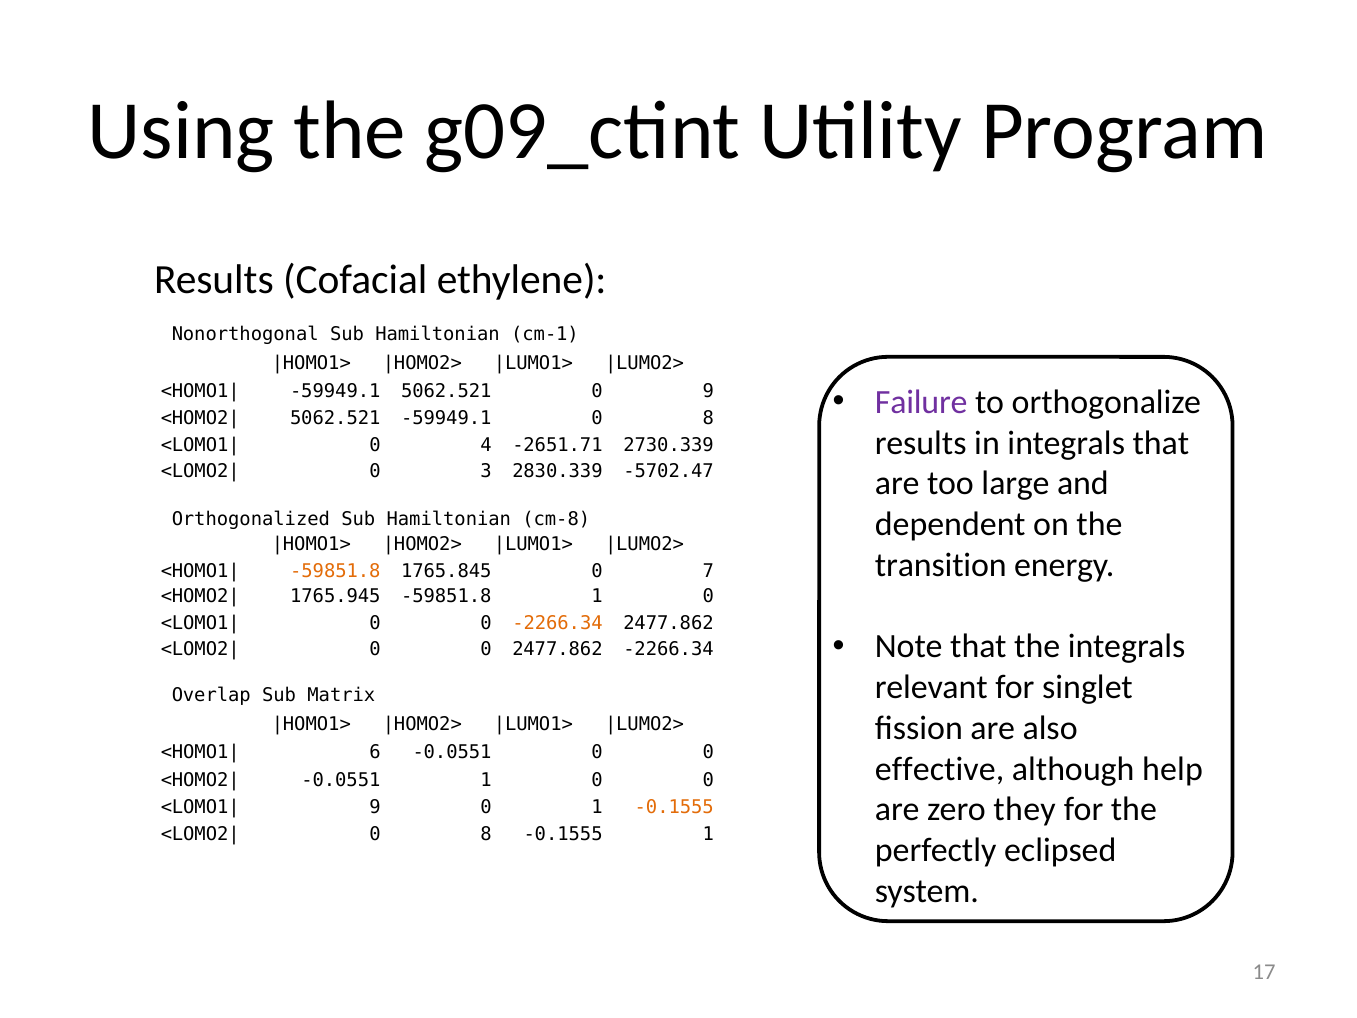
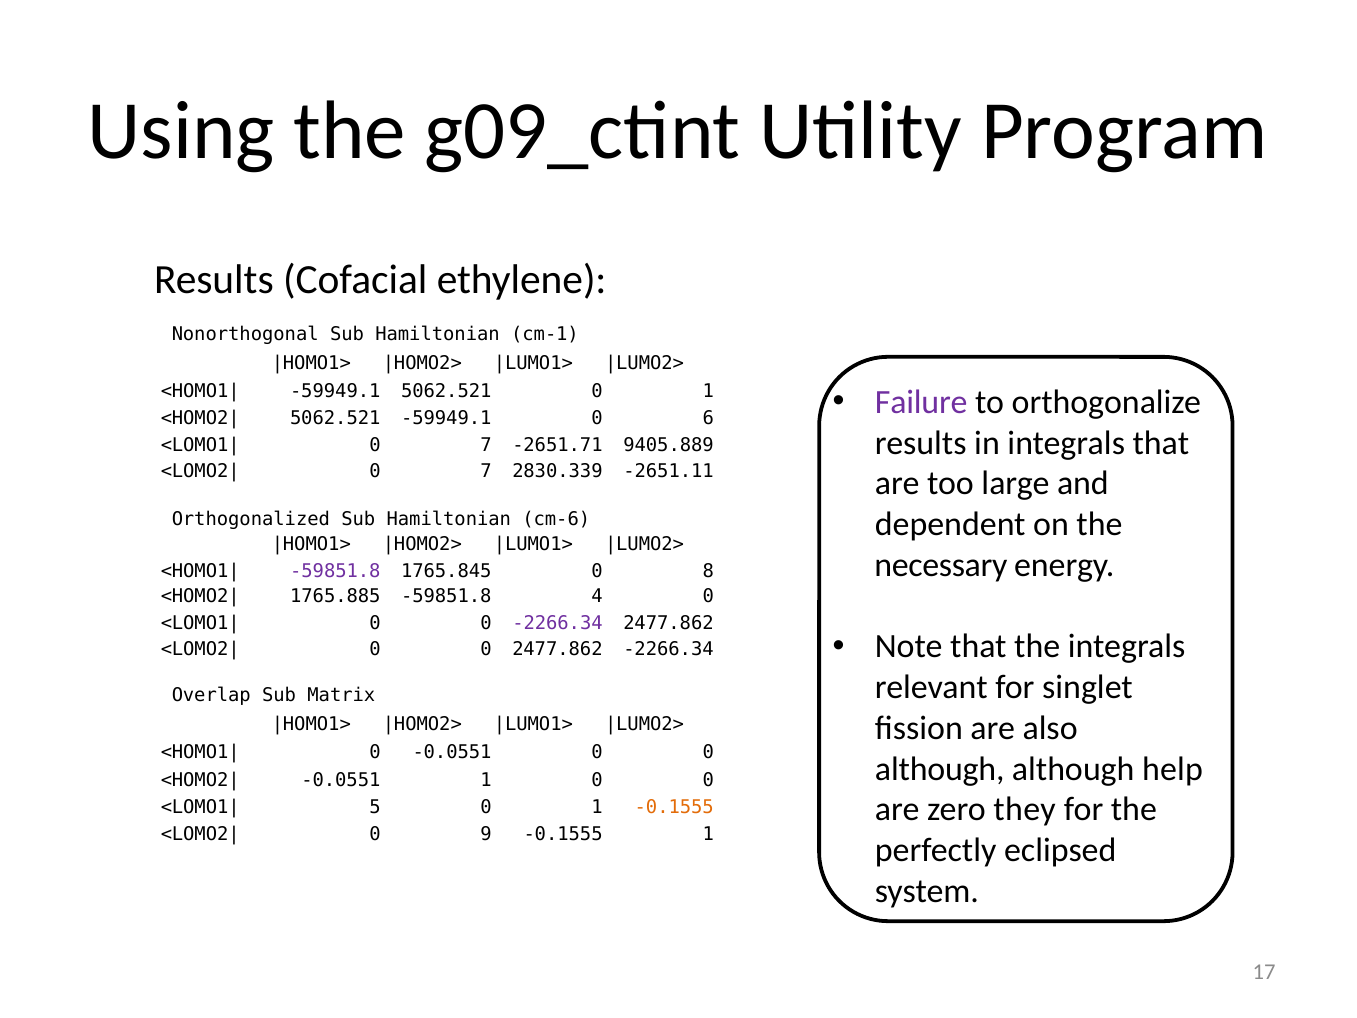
5062.521 0 9: 9 -> 1
-59949.1 0 8: 8 -> 6
4 at (486, 445): 4 -> 7
2730.339: 2730.339 -> 9405.889
3 at (486, 472): 3 -> 7
-5702.47: -5702.47 -> -2651.11
cm-8: cm-8 -> cm-6
transition: transition -> necessary
-59851.8 at (335, 571) colour: orange -> purple
7: 7 -> 8
1765.945: 1765.945 -> 1765.885
-59851.8 1: 1 -> 4
-2266.34 at (557, 623) colour: orange -> purple
6 at (375, 752): 6 -> 0
effective at (940, 769): effective -> although
9 at (375, 807): 9 -> 5
8 at (486, 834): 8 -> 9
